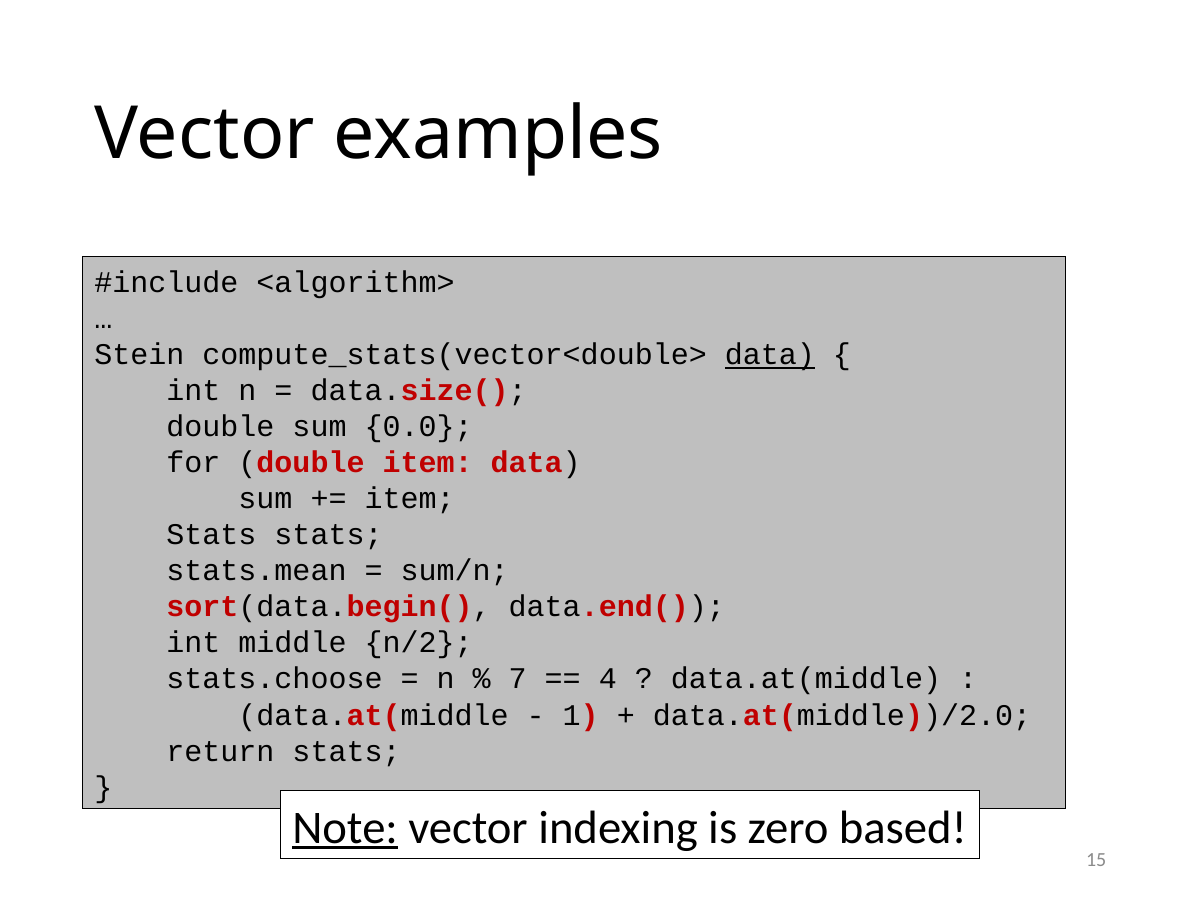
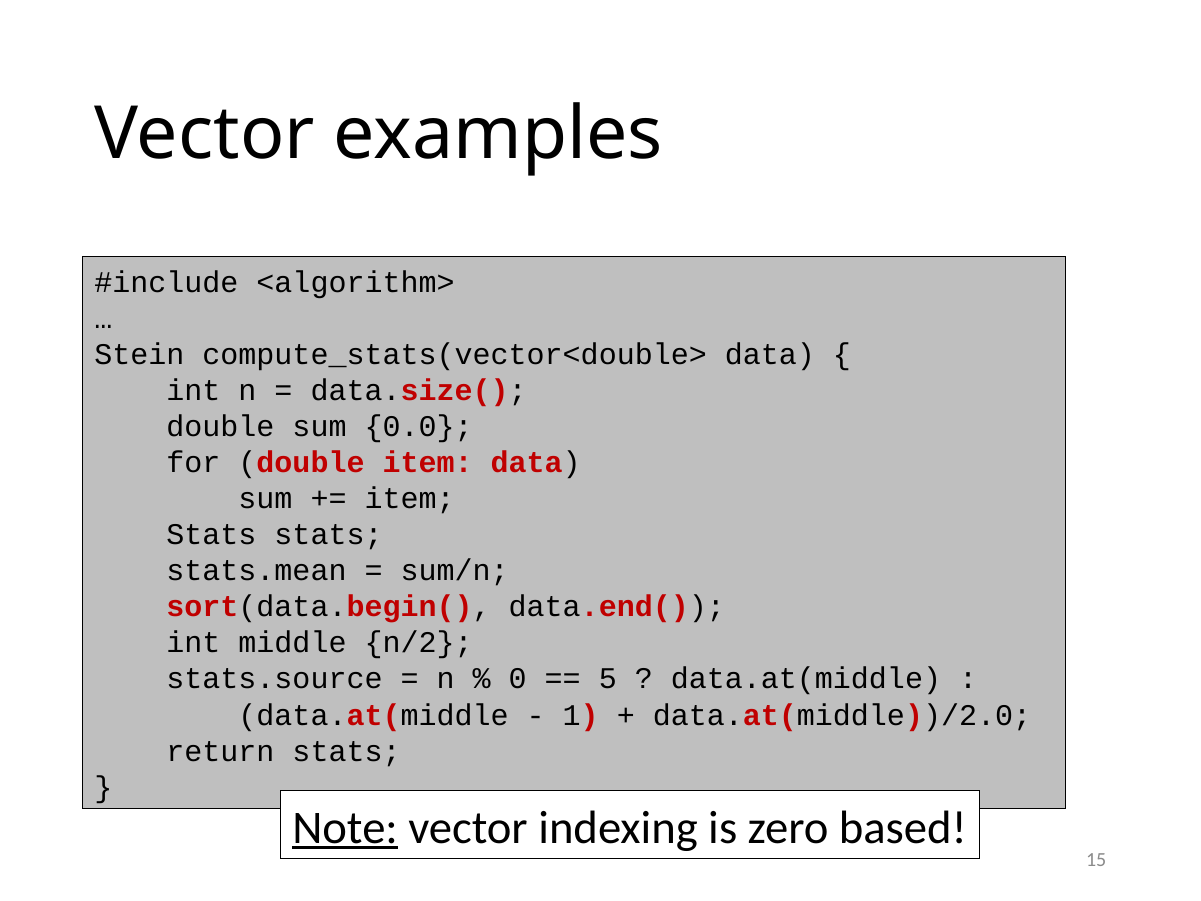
data at (770, 355) underline: present -> none
stats.choose: stats.choose -> stats.source
7: 7 -> 0
4: 4 -> 5
